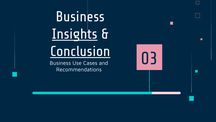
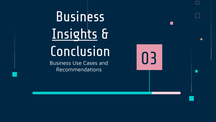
Conclusion underline: present -> none
